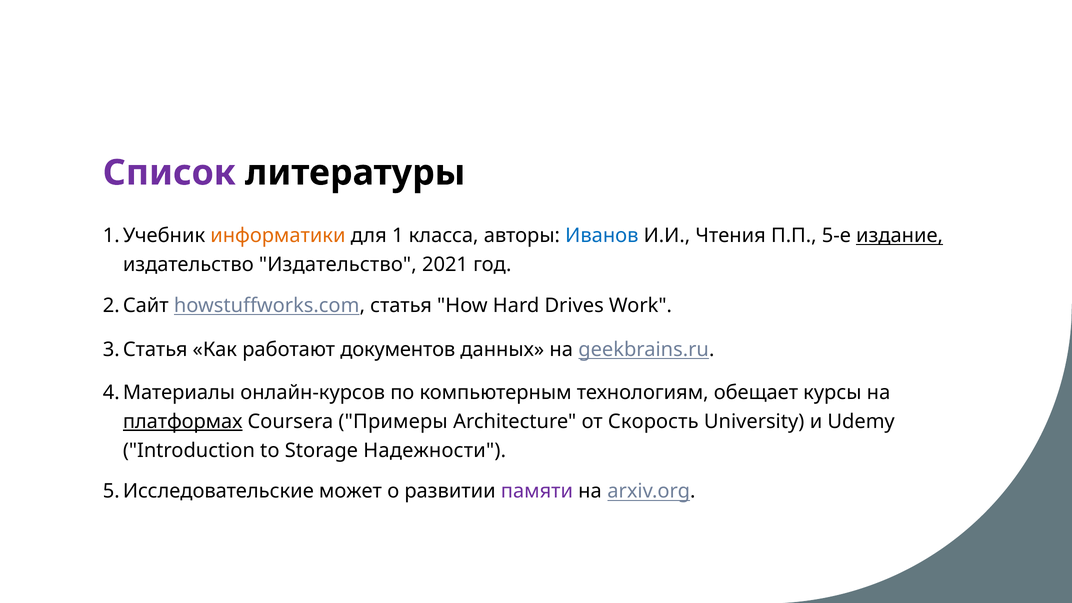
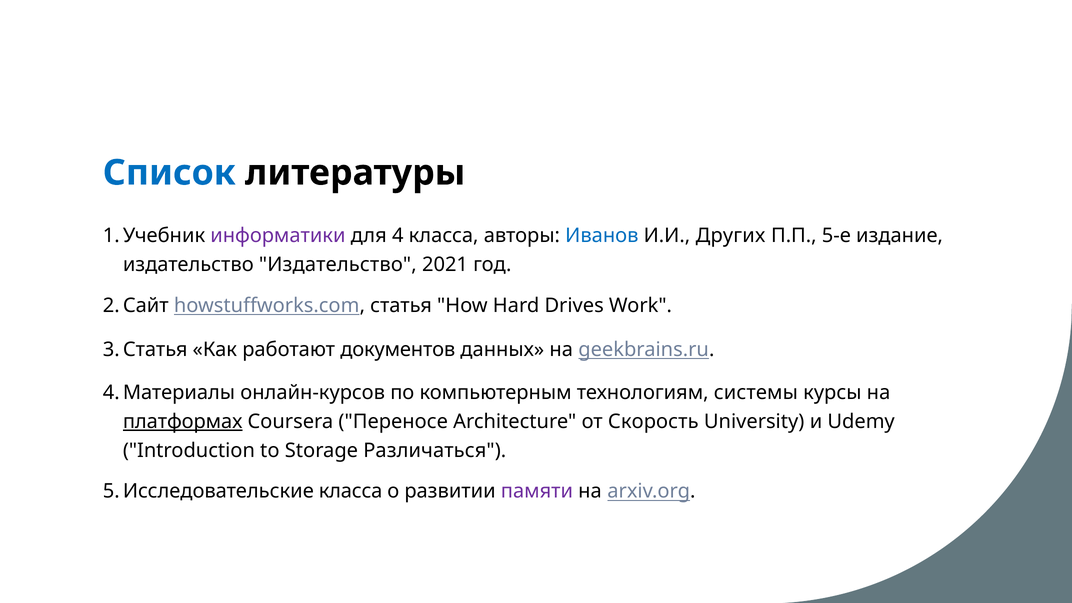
Список colour: purple -> blue
информатики colour: orange -> purple
1: 1 -> 4
Чтения: Чтения -> Других
издание underline: present -> none
обещает: обещает -> системы
Примеры: Примеры -> Переносе
Надежности: Надежности -> Различаться
может at (350, 491): может -> класса
